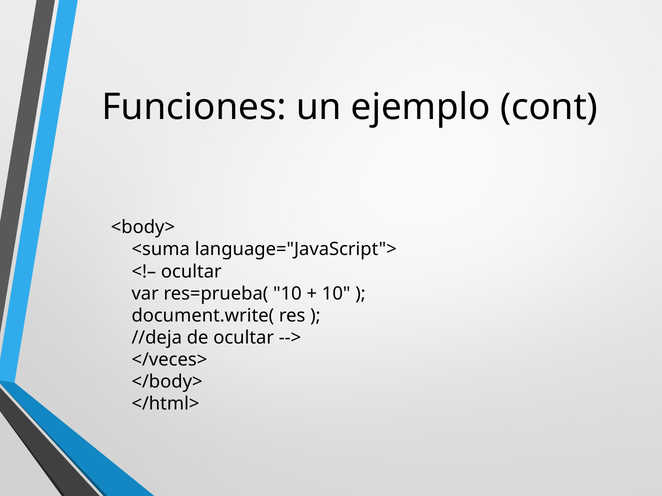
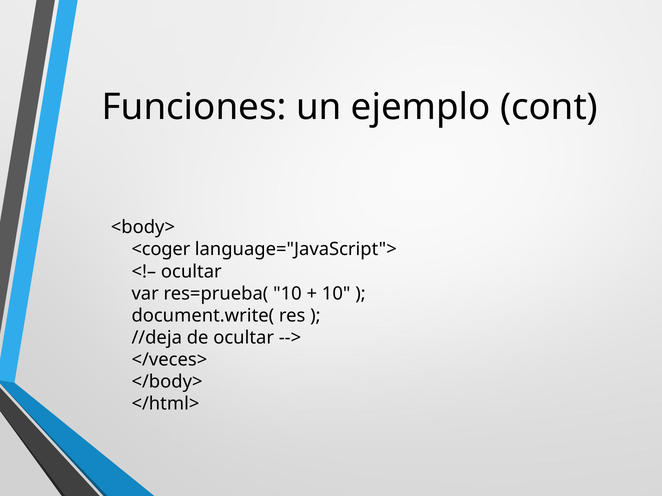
<suma: <suma -> <coger
